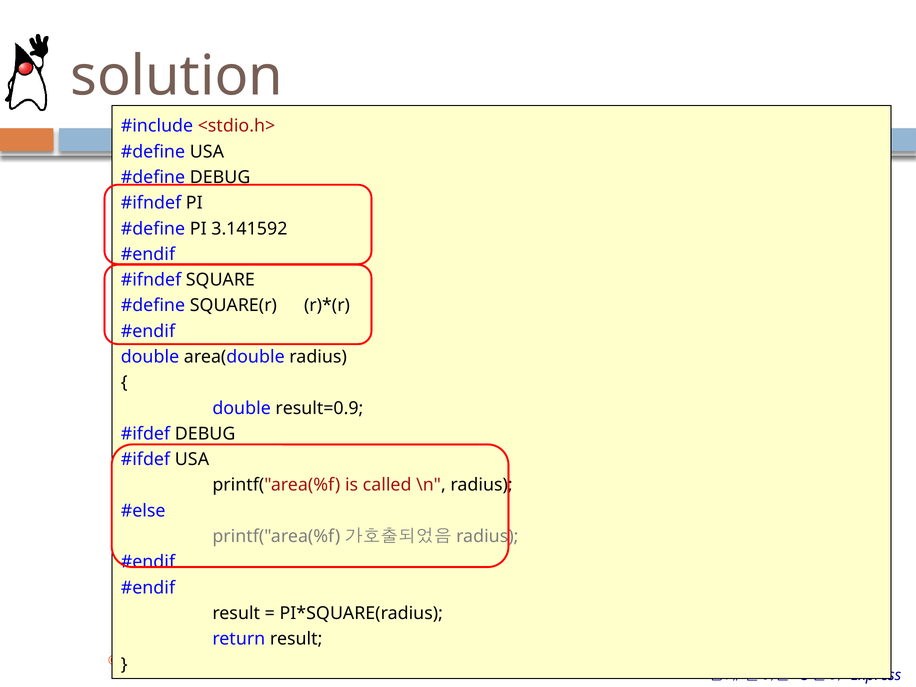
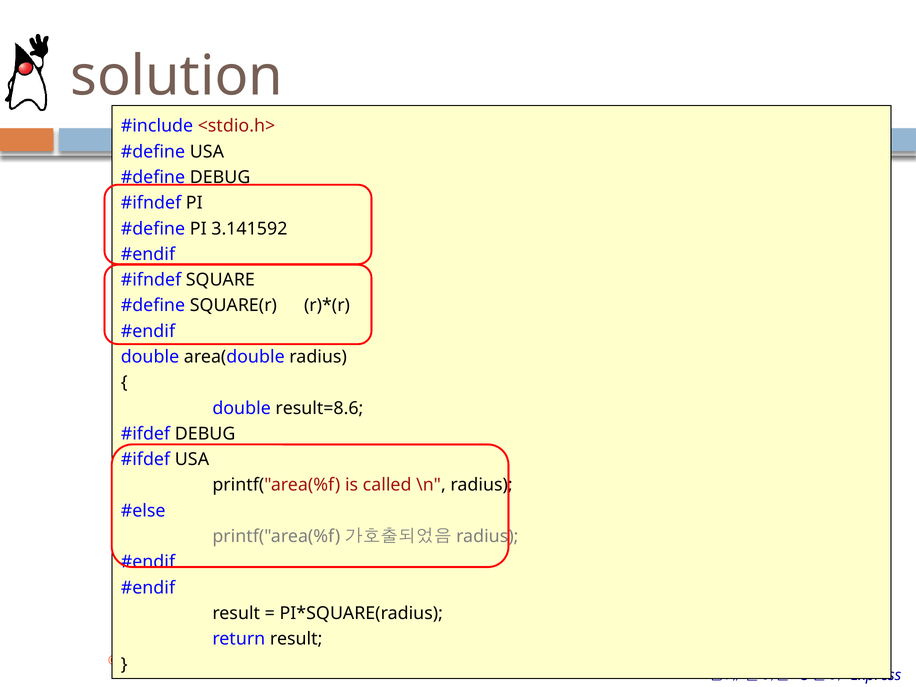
result=0.9: result=0.9 -> result=8.6
